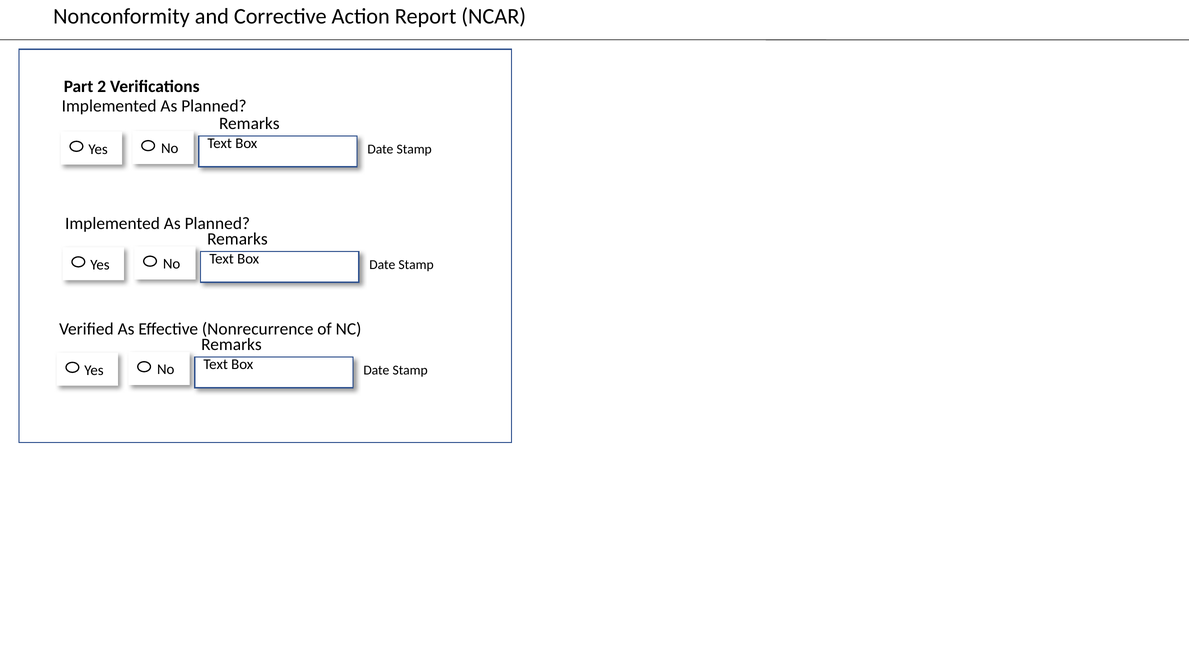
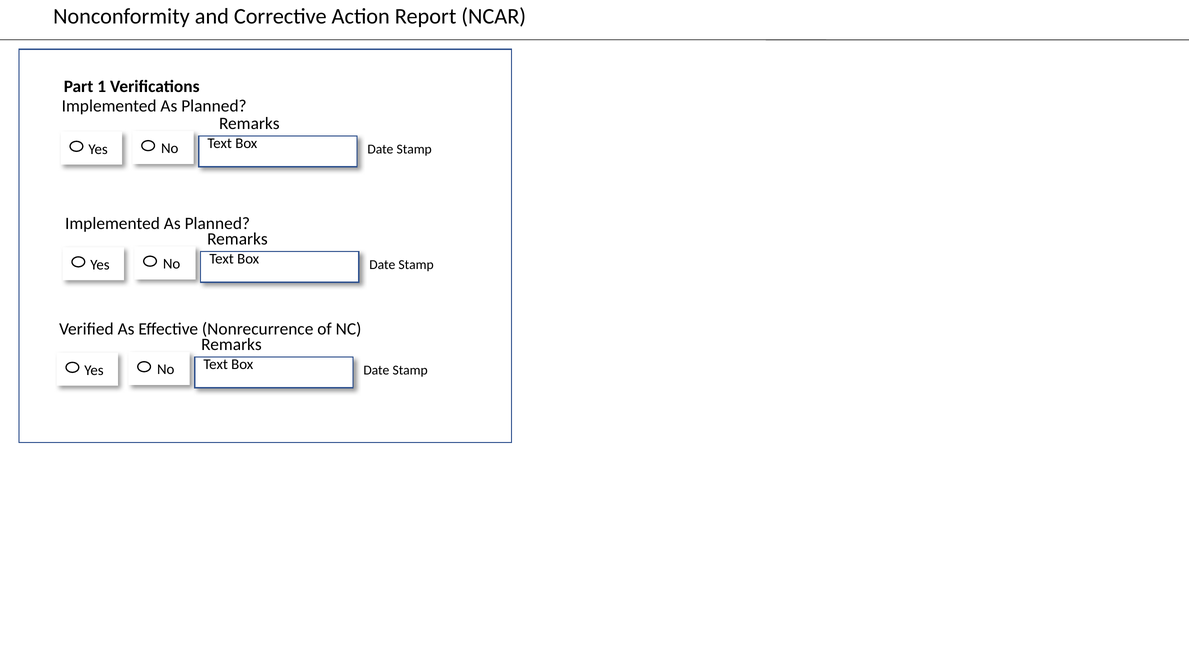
2: 2 -> 1
